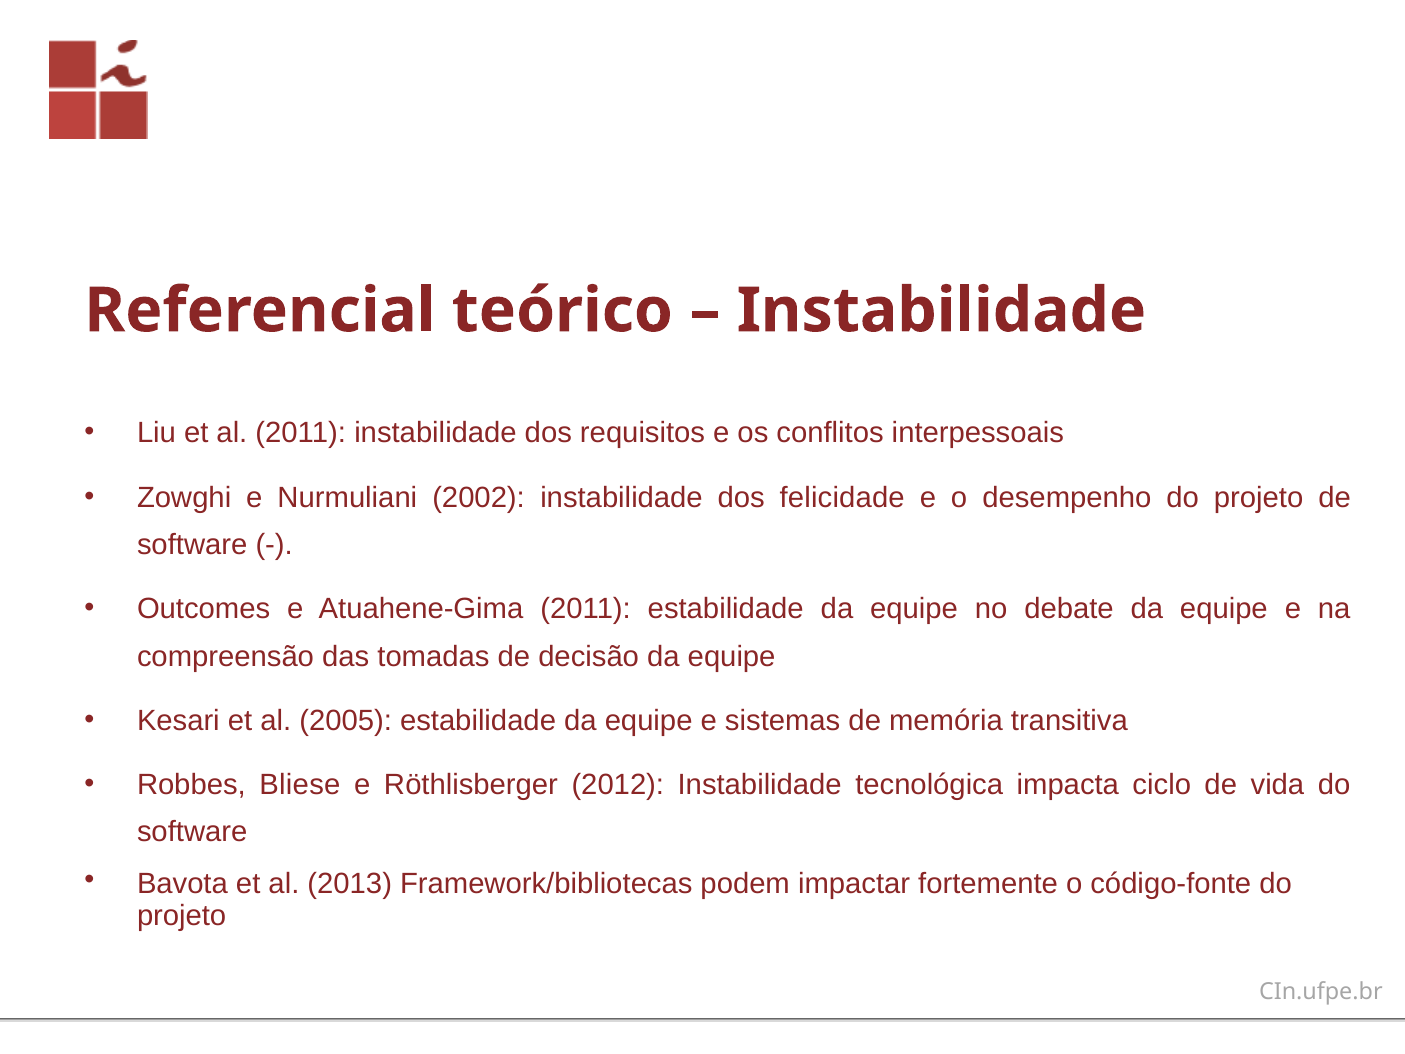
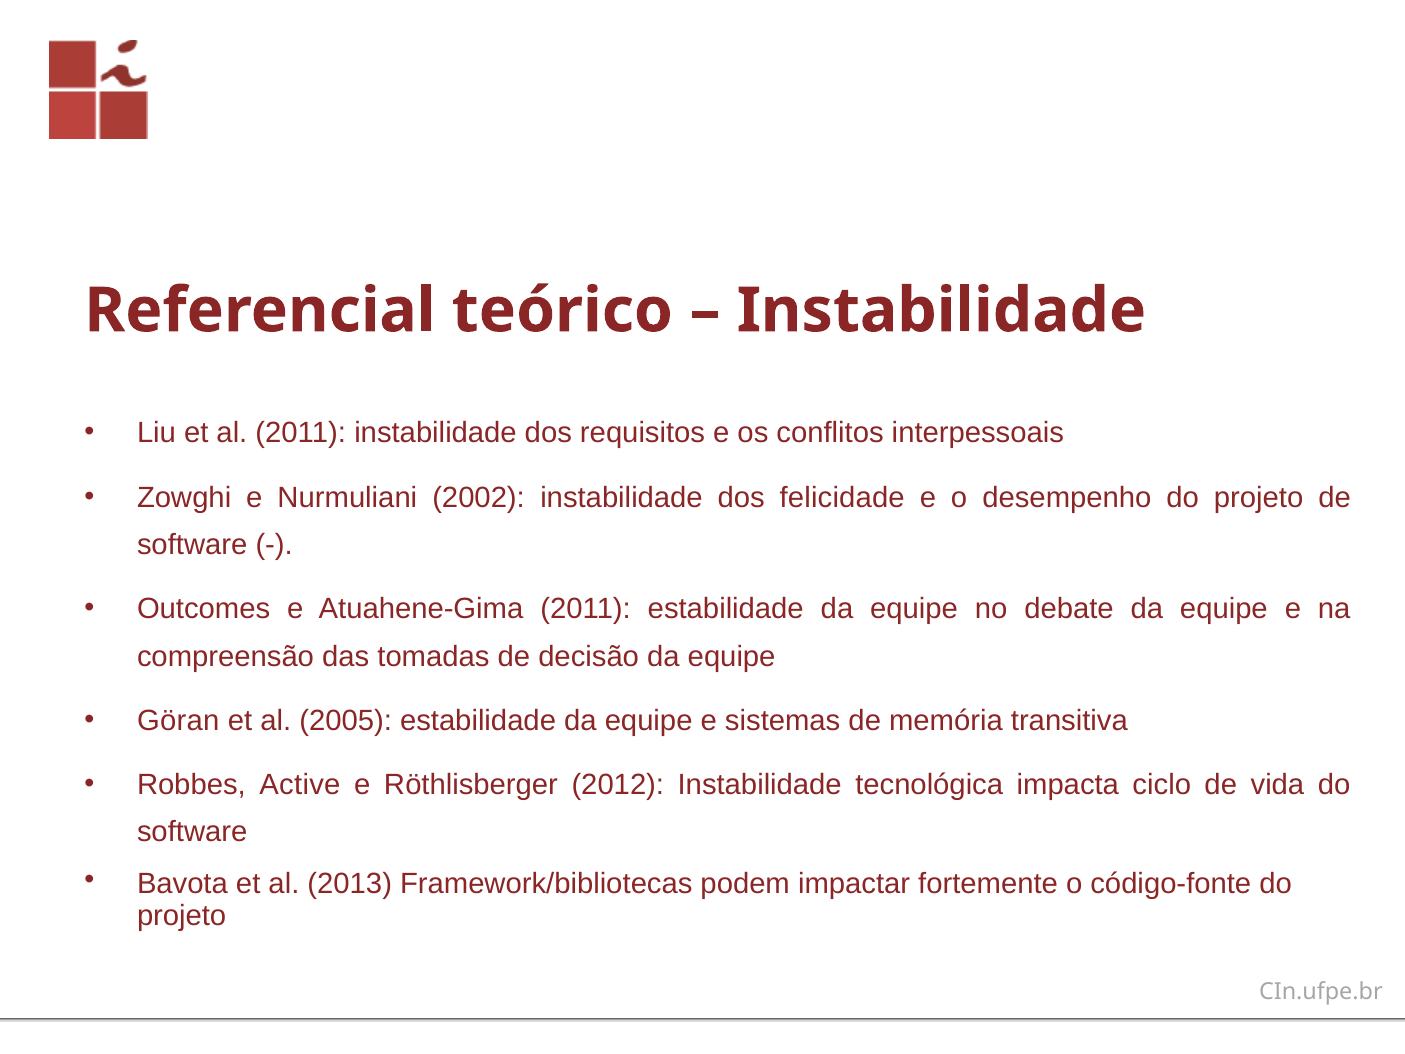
Kesari: Kesari -> Göran
Bliese: Bliese -> Active
